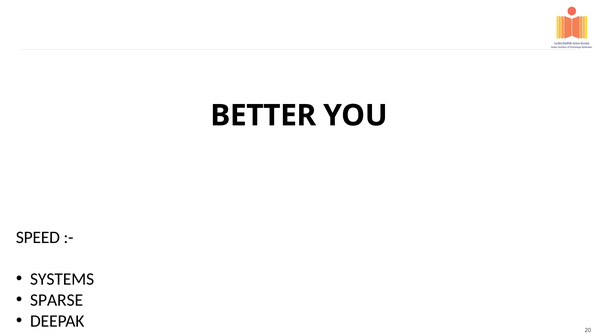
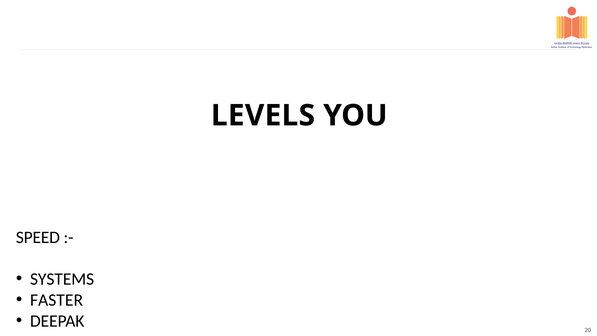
BETTER: BETTER -> LEVELS
SPARSE: SPARSE -> FASTER
